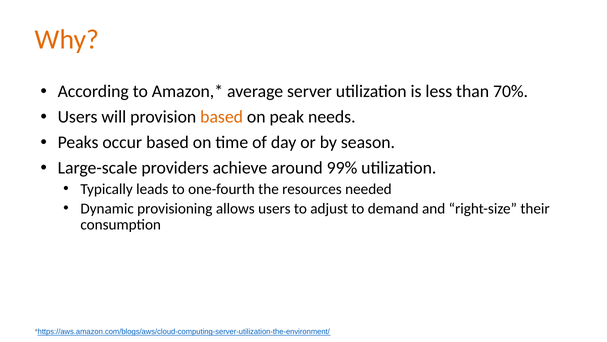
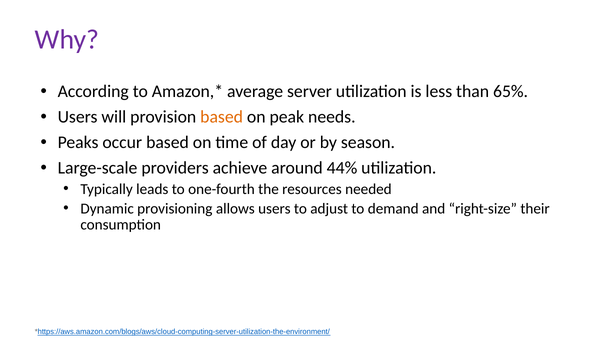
Why colour: orange -> purple
70%: 70% -> 65%
99%: 99% -> 44%
